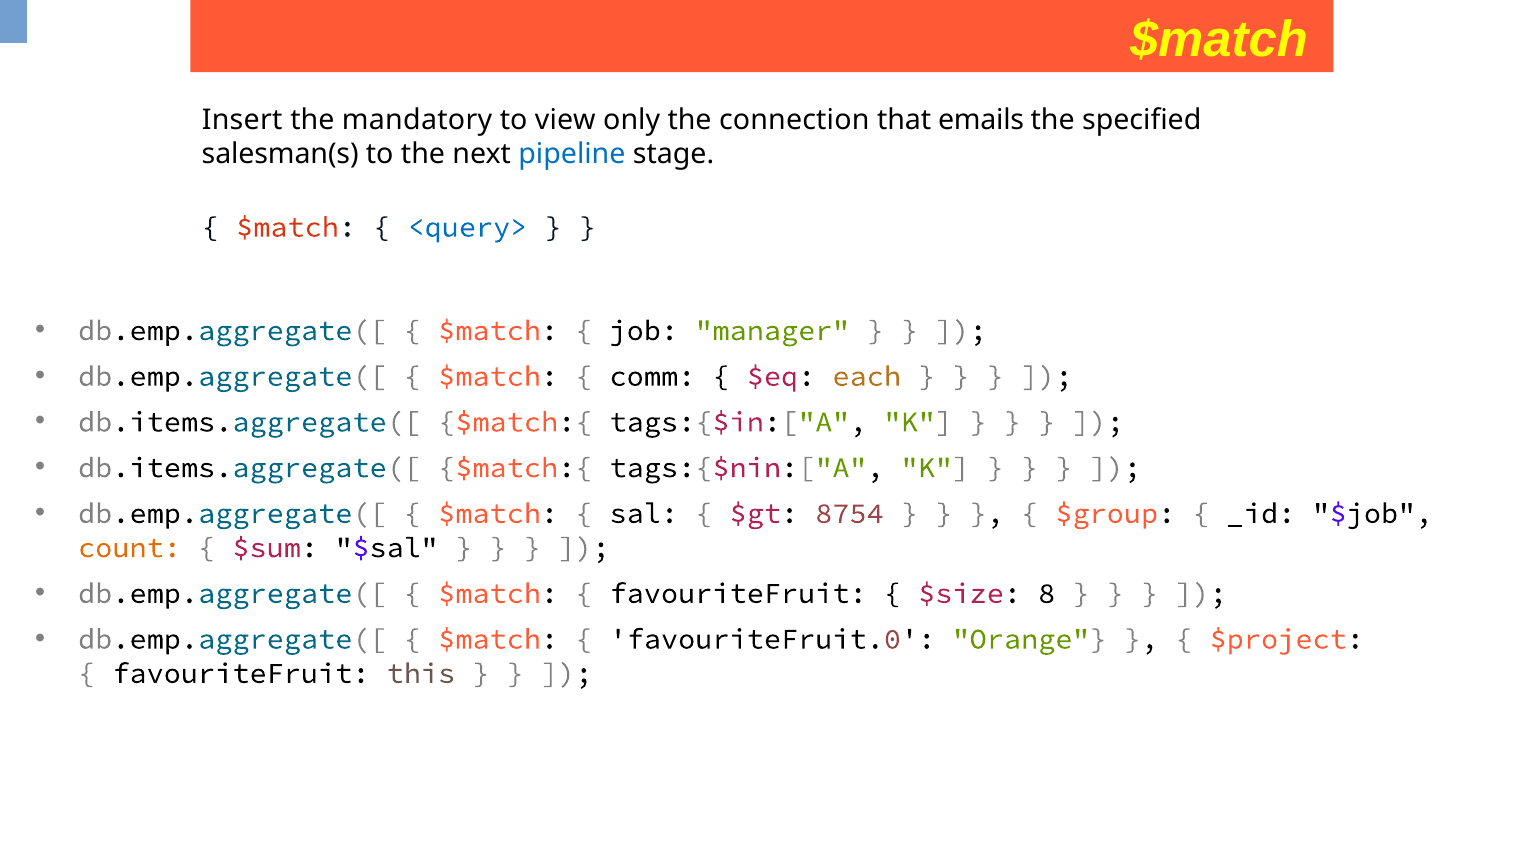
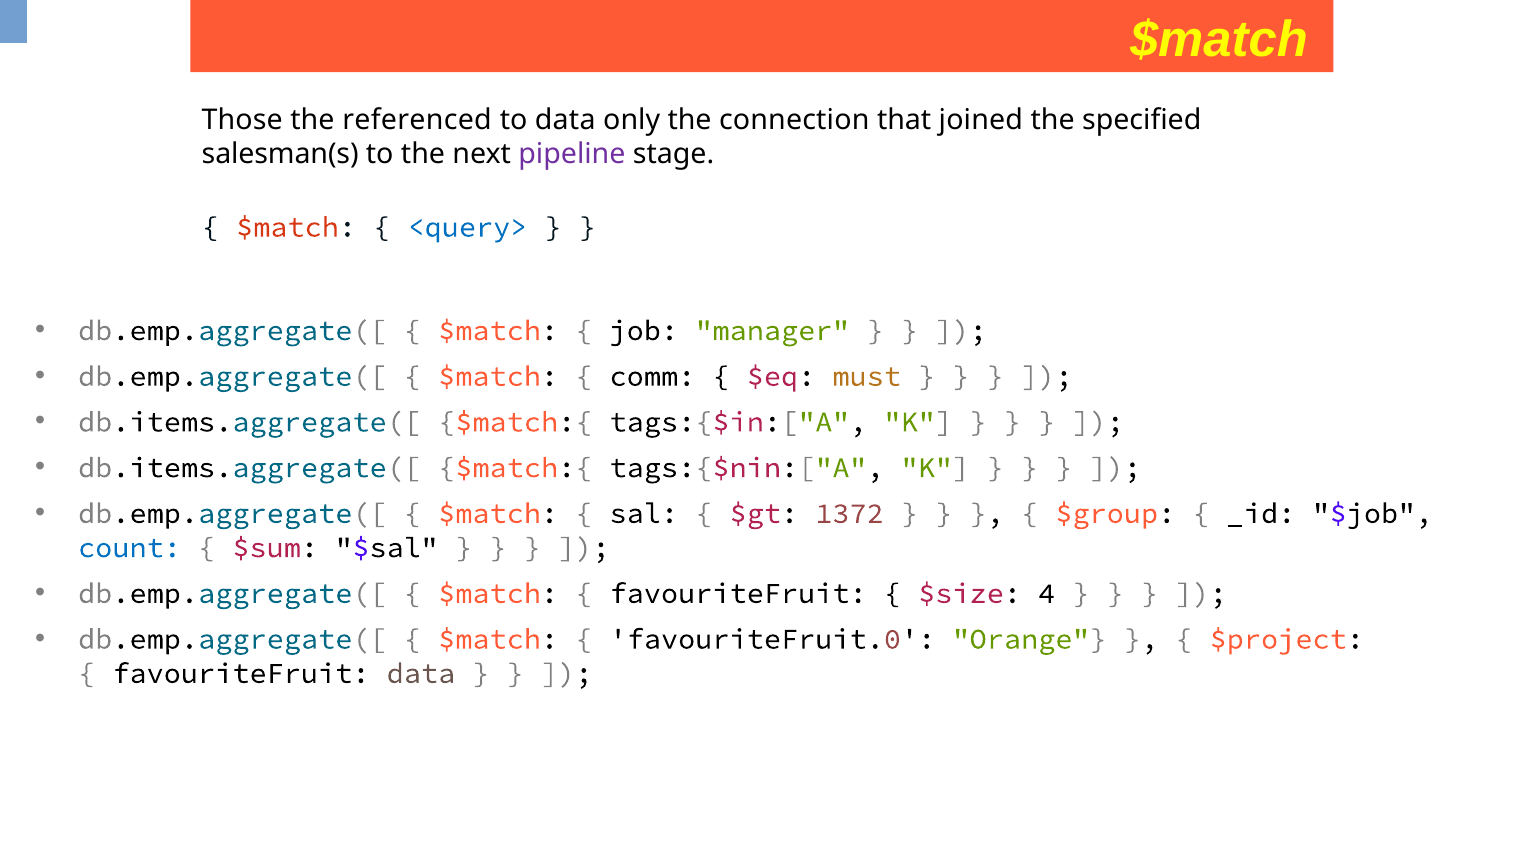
Insert: Insert -> Those
mandatory: mandatory -> referenced
to view: view -> data
emails: emails -> joined
pipeline colour: blue -> purple
each: each -> must
8754: 8754 -> 1372
count colour: orange -> blue
8: 8 -> 4
favouriteFruit this: this -> data
